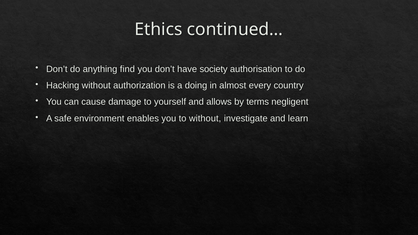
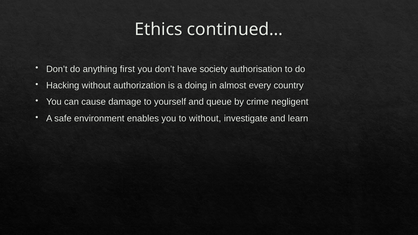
find: find -> first
allows: allows -> queue
terms: terms -> crime
